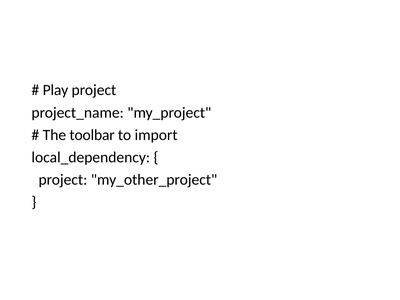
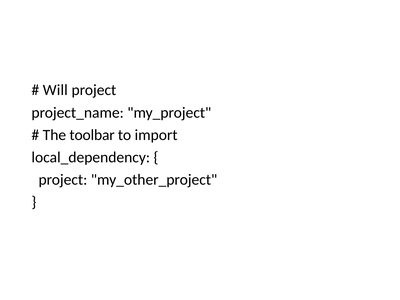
Play: Play -> Will
